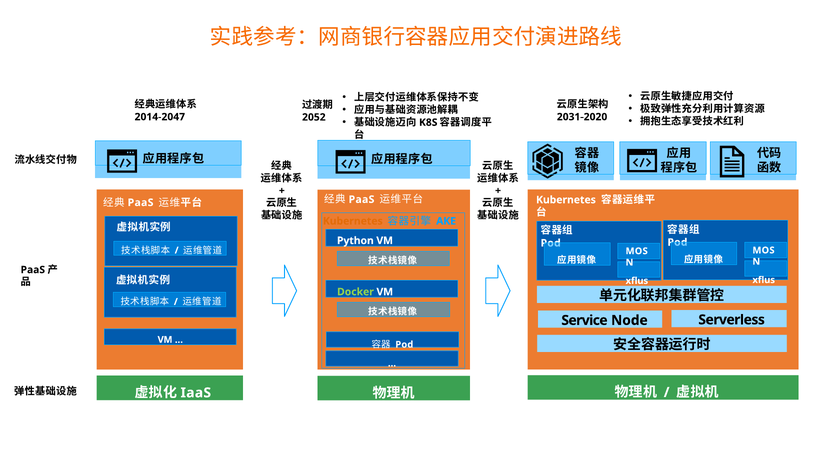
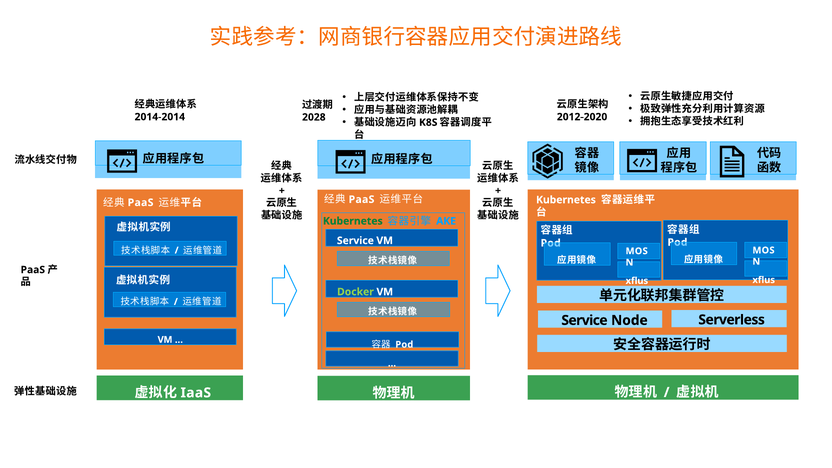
2014-2047: 2014-2047 -> 2014-2014
2031-2020: 2031-2020 -> 2012-2020
2052: 2052 -> 2028
Kubernetes at (353, 221) colour: orange -> green
Python at (355, 241): Python -> Service
